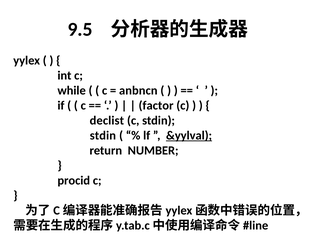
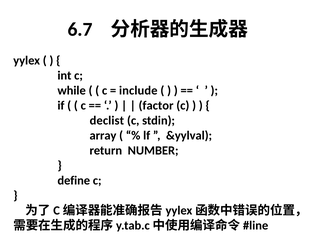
9.5: 9.5 -> 6.7
anbncn: anbncn -> include
stdin at (103, 135): stdin -> array
&yylval underline: present -> none
procid: procid -> define
